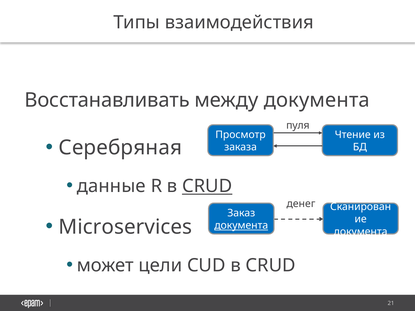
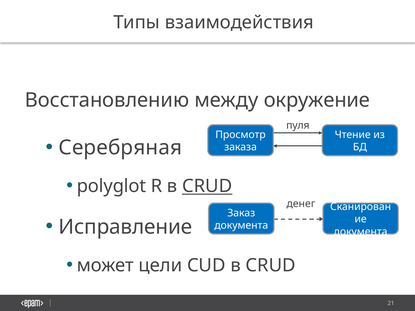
Восстанавливать: Восстанавливать -> Восстановлению
между документа: документа -> окружение
данные: данные -> polyglot
Microservices: Microservices -> Исправление
документа at (241, 226) underline: present -> none
